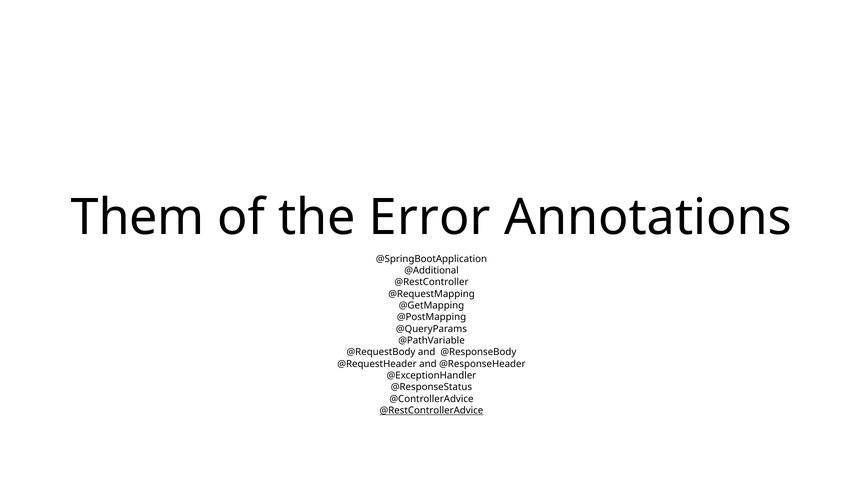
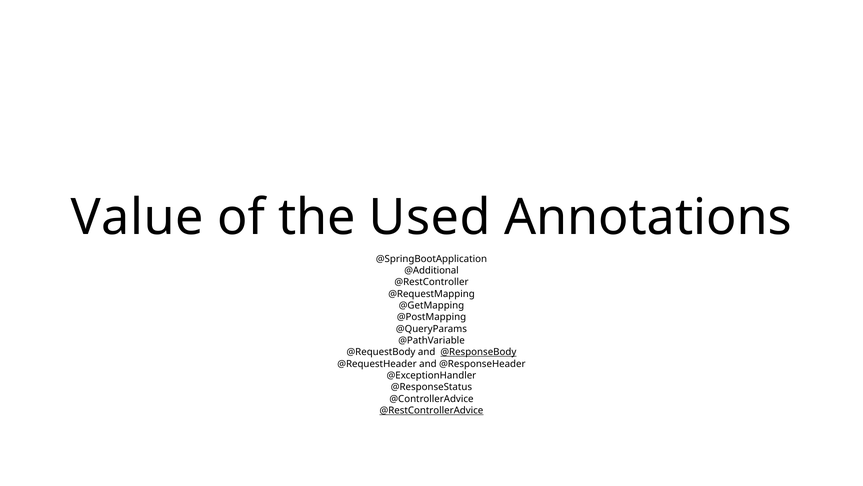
Them: Them -> Value
Error: Error -> Used
@ResponseBody underline: none -> present
